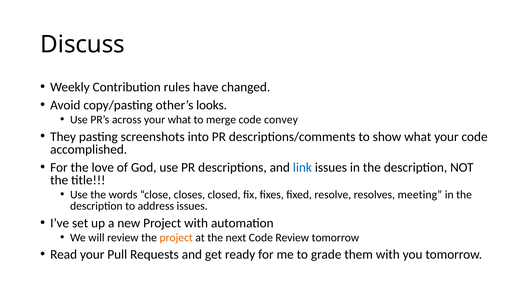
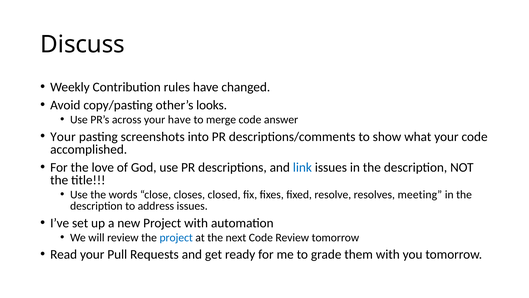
your what: what -> have
convey: convey -> answer
They at (63, 136): They -> Your
project at (176, 237) colour: orange -> blue
